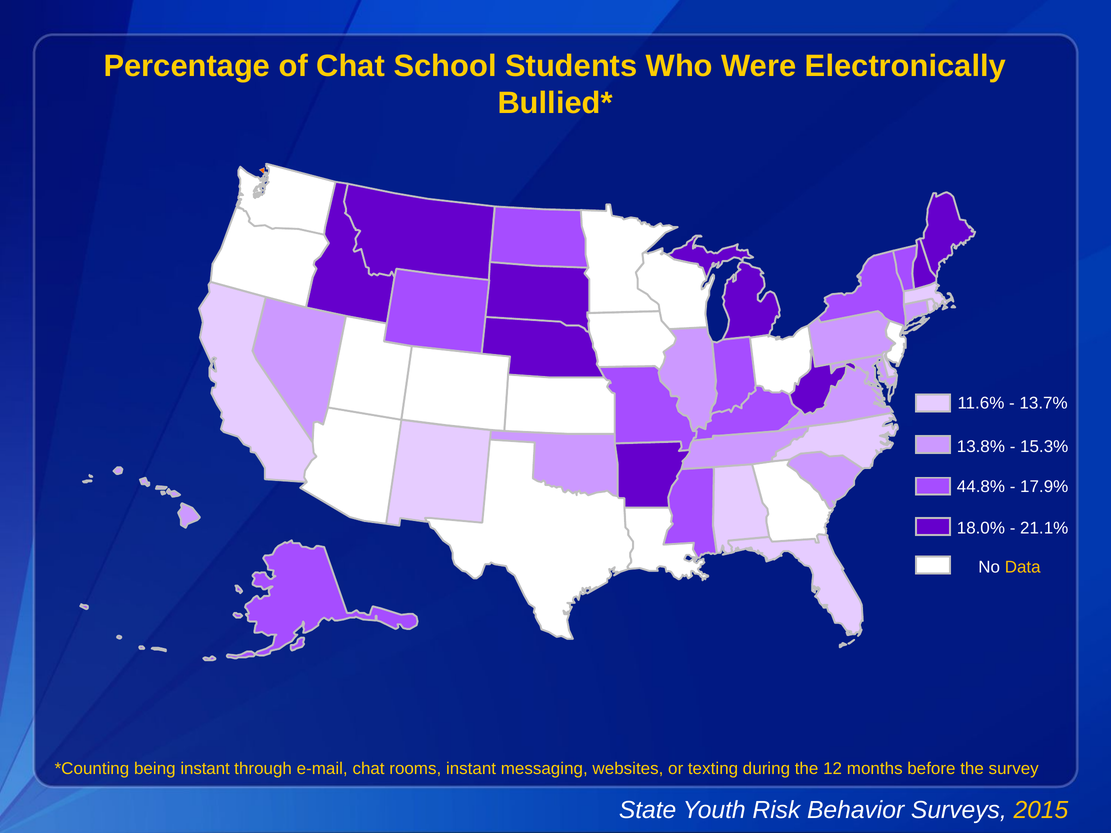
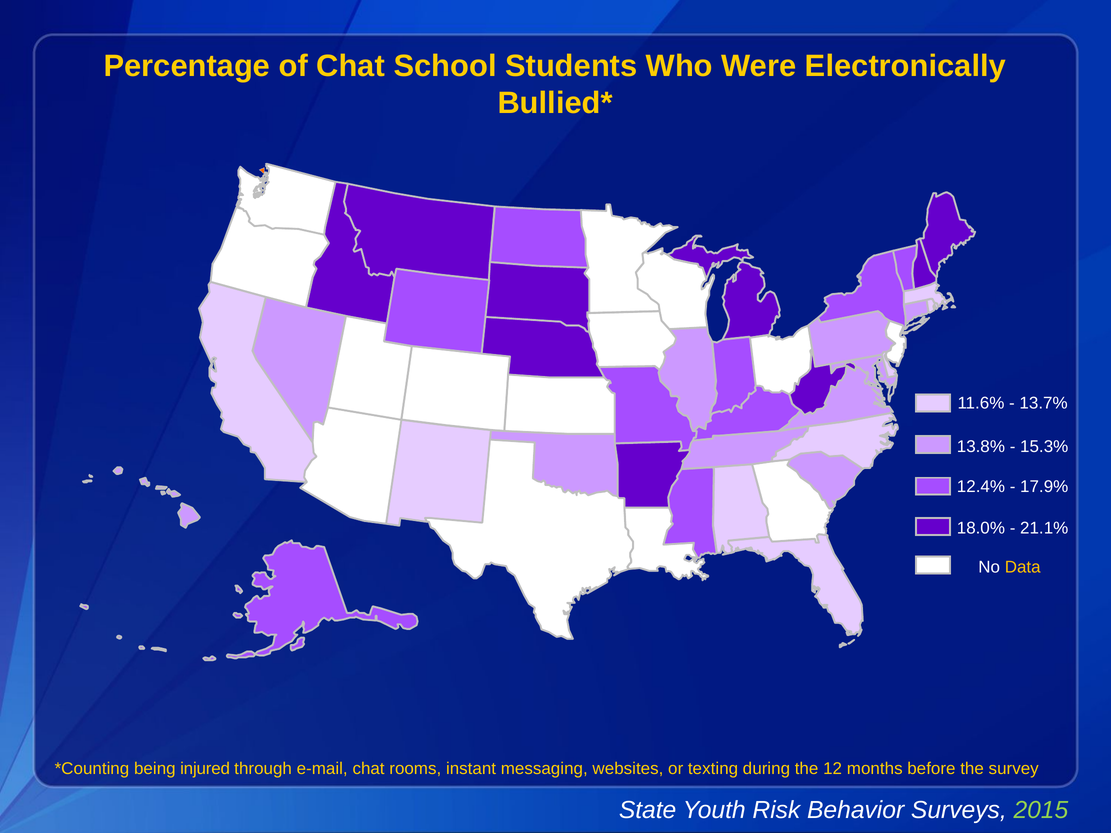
44.8%: 44.8% -> 12.4%
being instant: instant -> injured
2015 colour: yellow -> light green
